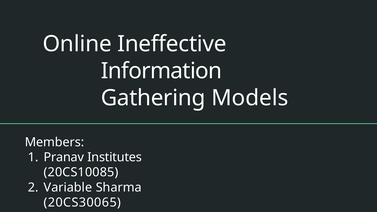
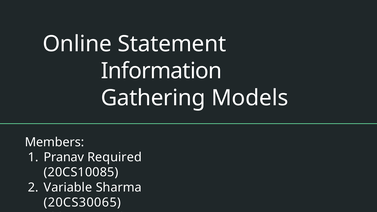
Ineffective: Ineffective -> Statement
Institutes: Institutes -> Required
